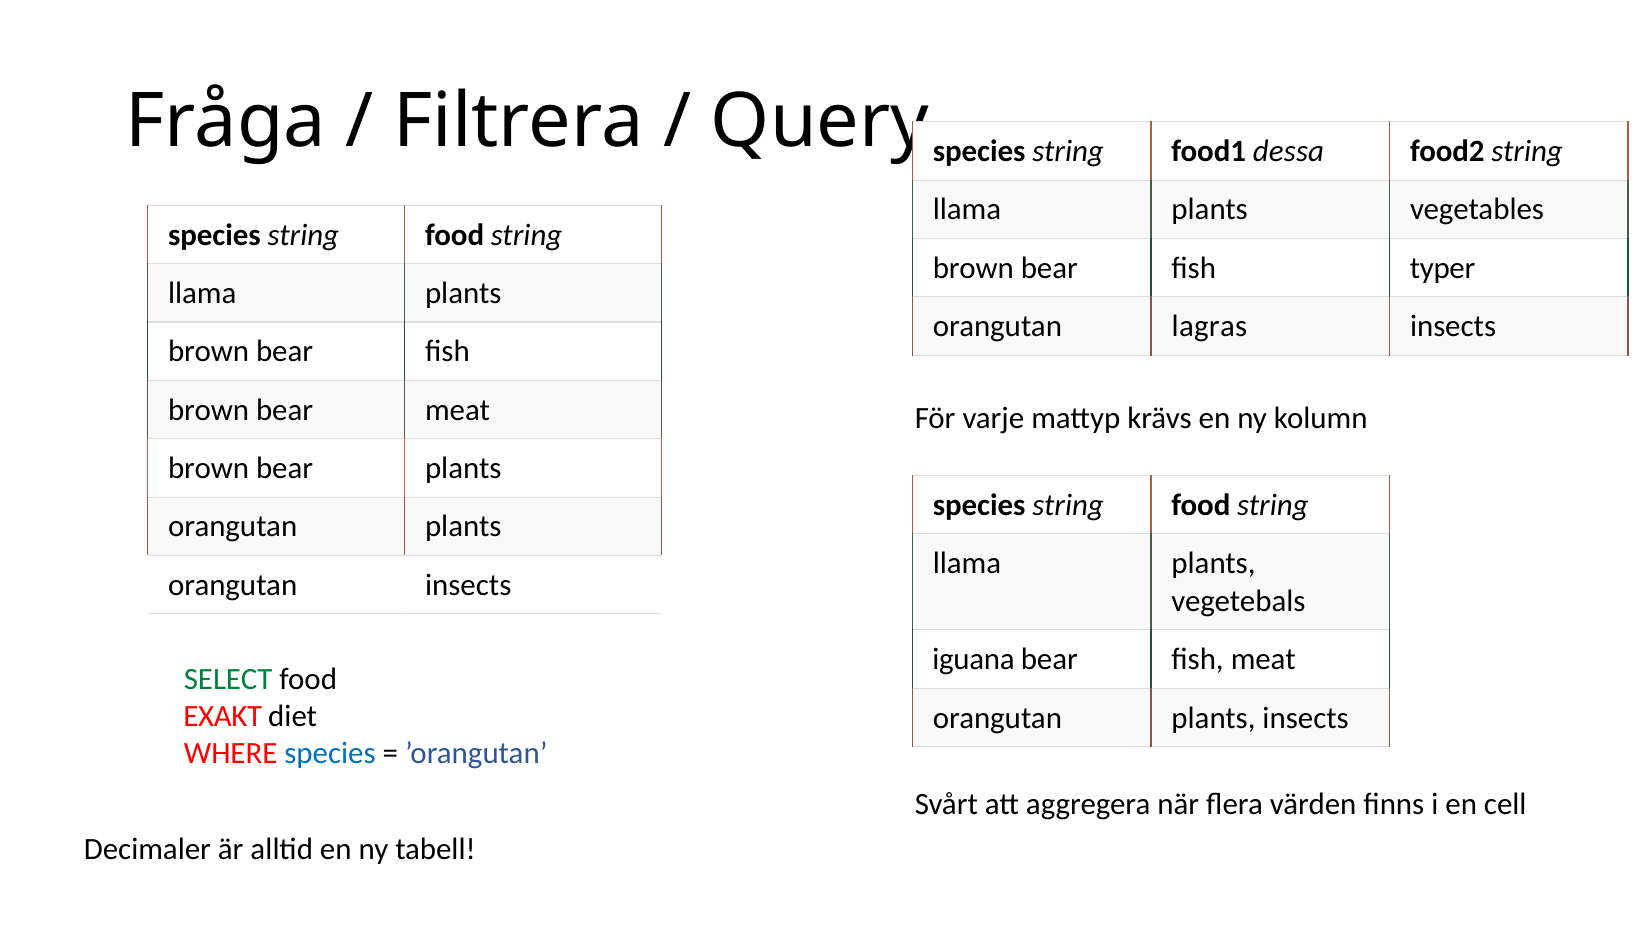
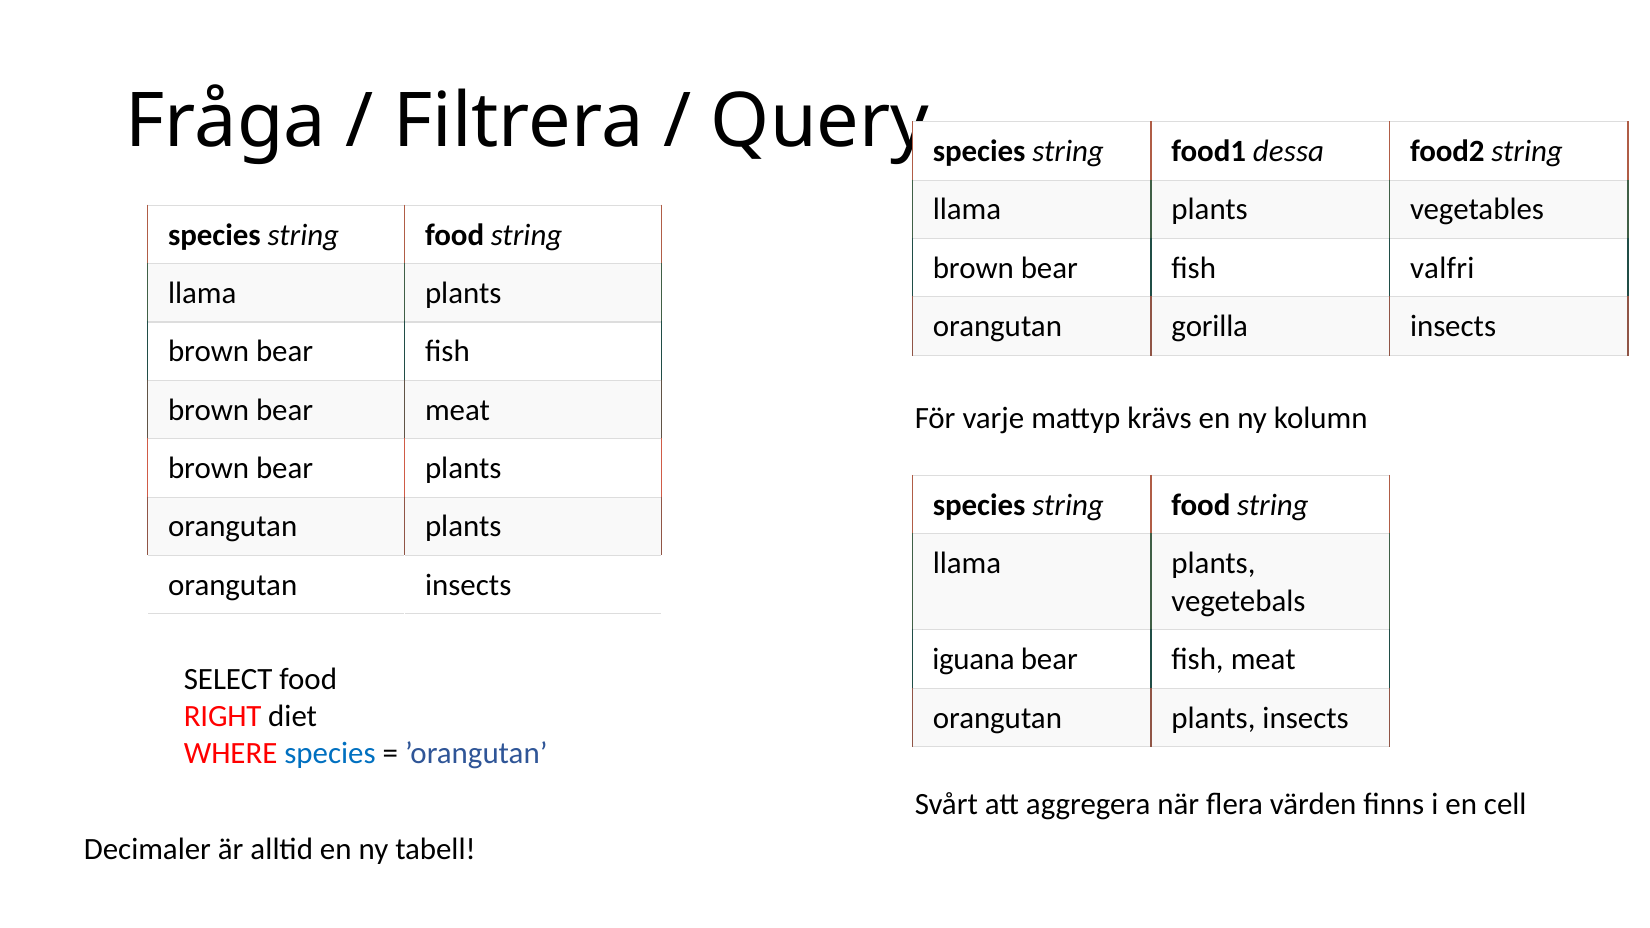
typer: typer -> valfri
lagras: lagras -> gorilla
SELECT colour: green -> black
EXAKT: EXAKT -> RIGHT
